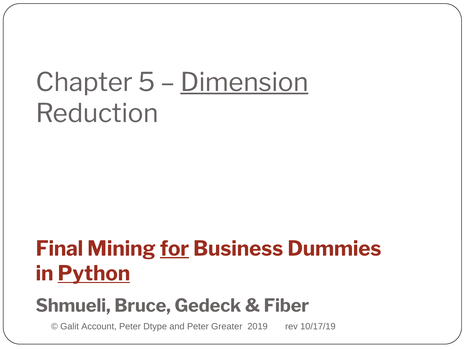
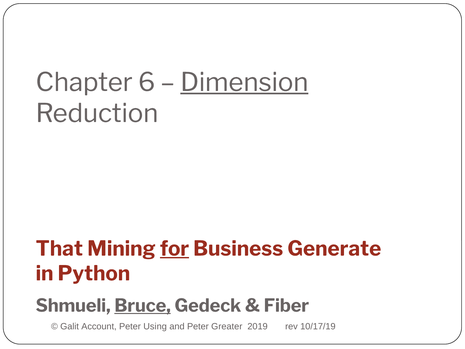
5: 5 -> 6
Final: Final -> That
Dummies: Dummies -> Generate
Python underline: present -> none
Bruce underline: none -> present
Dtype: Dtype -> Using
